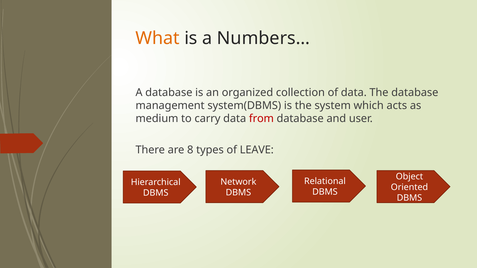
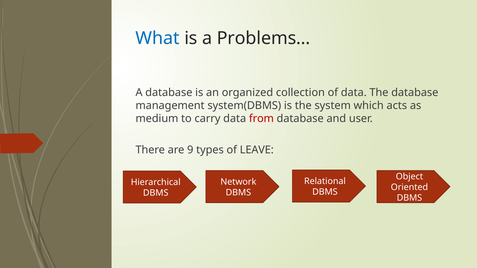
What colour: orange -> blue
Numbers…: Numbers… -> Problems…
8: 8 -> 9
